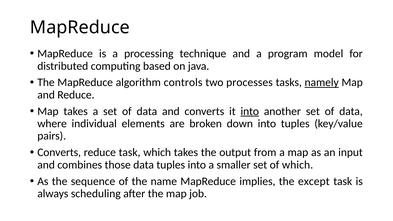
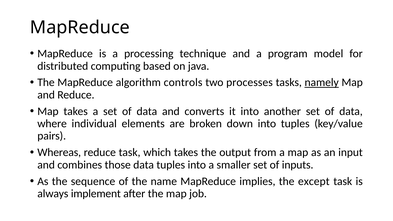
into at (250, 111) underline: present -> none
Converts at (59, 152): Converts -> Whereas
of which: which -> inputs
scheduling: scheduling -> implement
